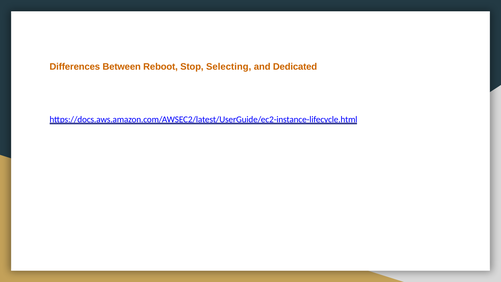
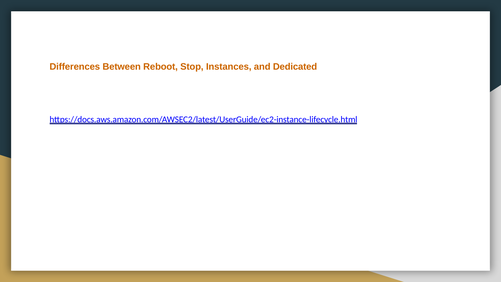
Selecting: Selecting -> Instances
